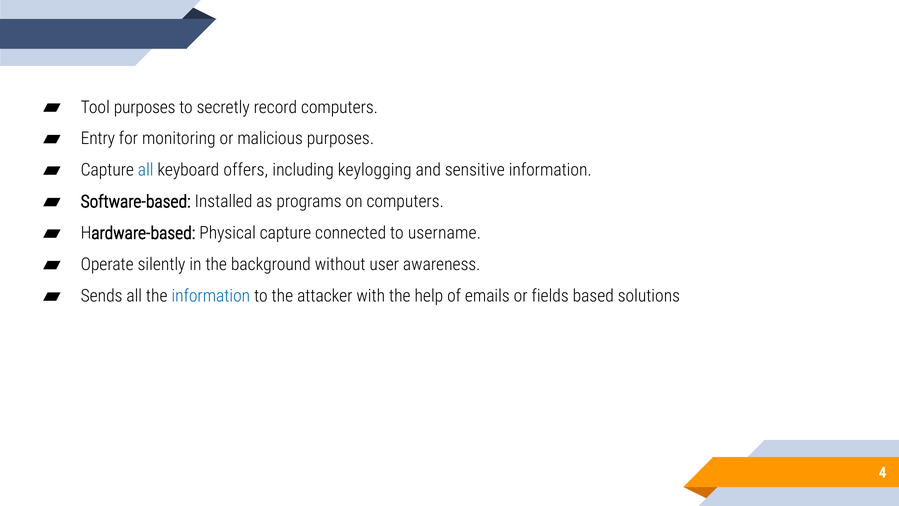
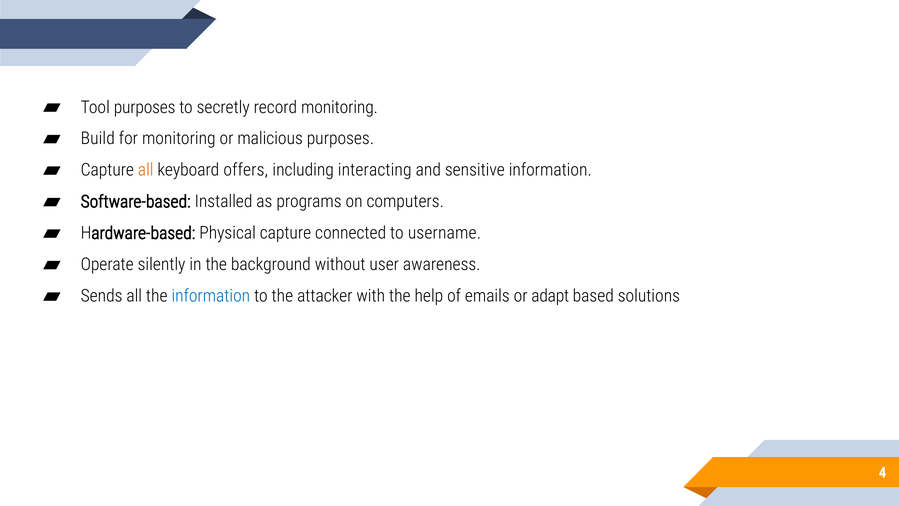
record computers: computers -> monitoring
Entry: Entry -> Build
all at (146, 170) colour: blue -> orange
keylogging: keylogging -> interacting
fields: fields -> adapt
